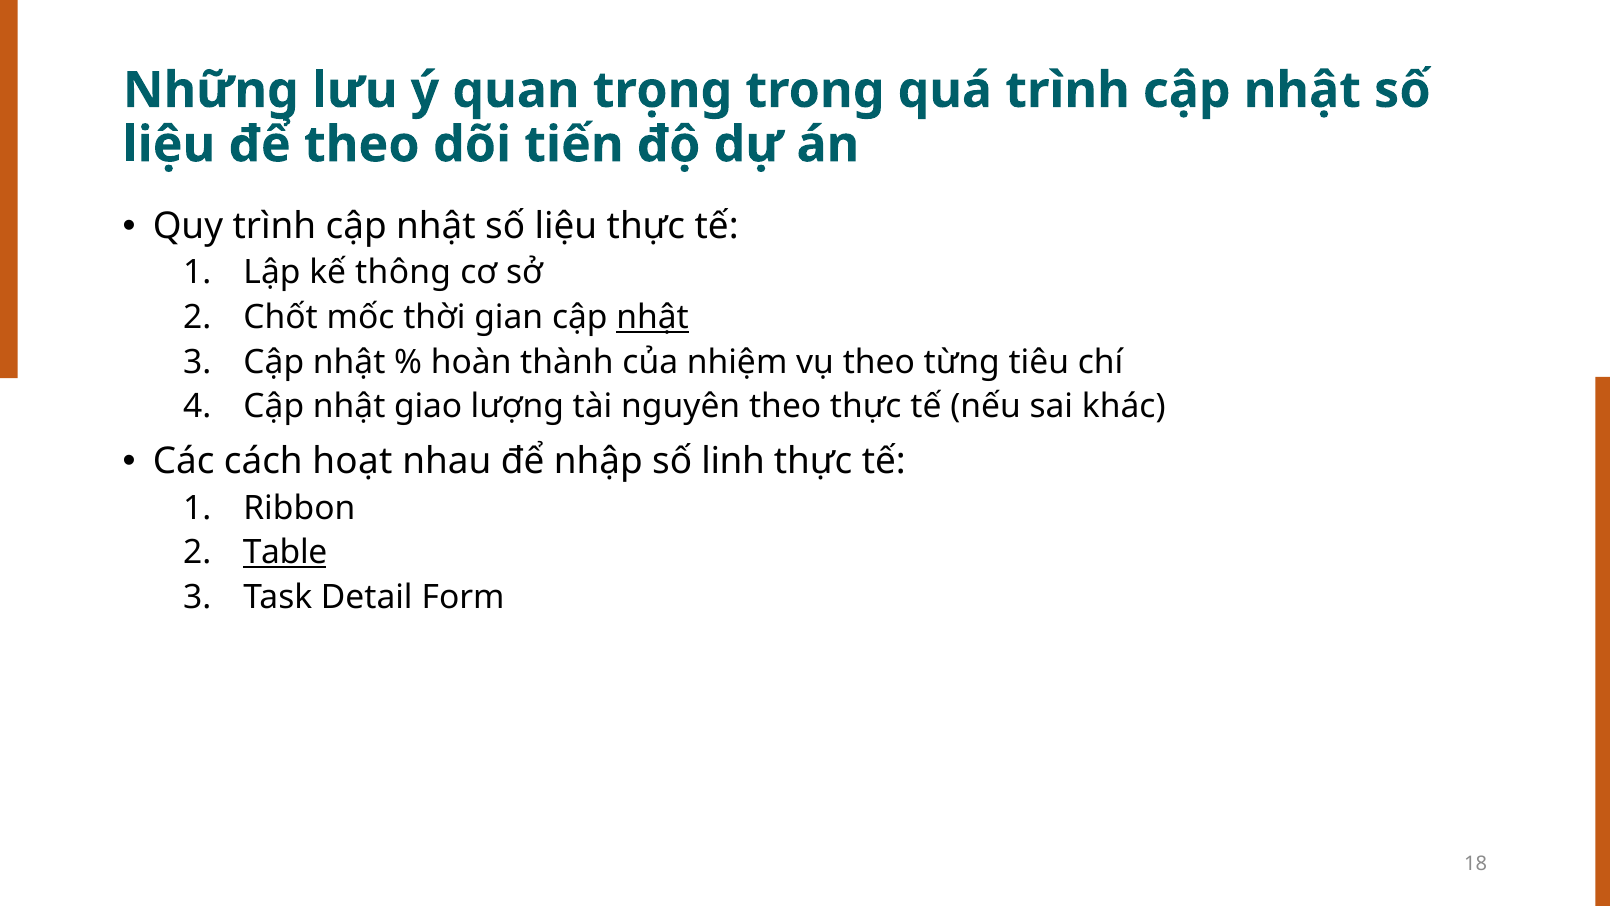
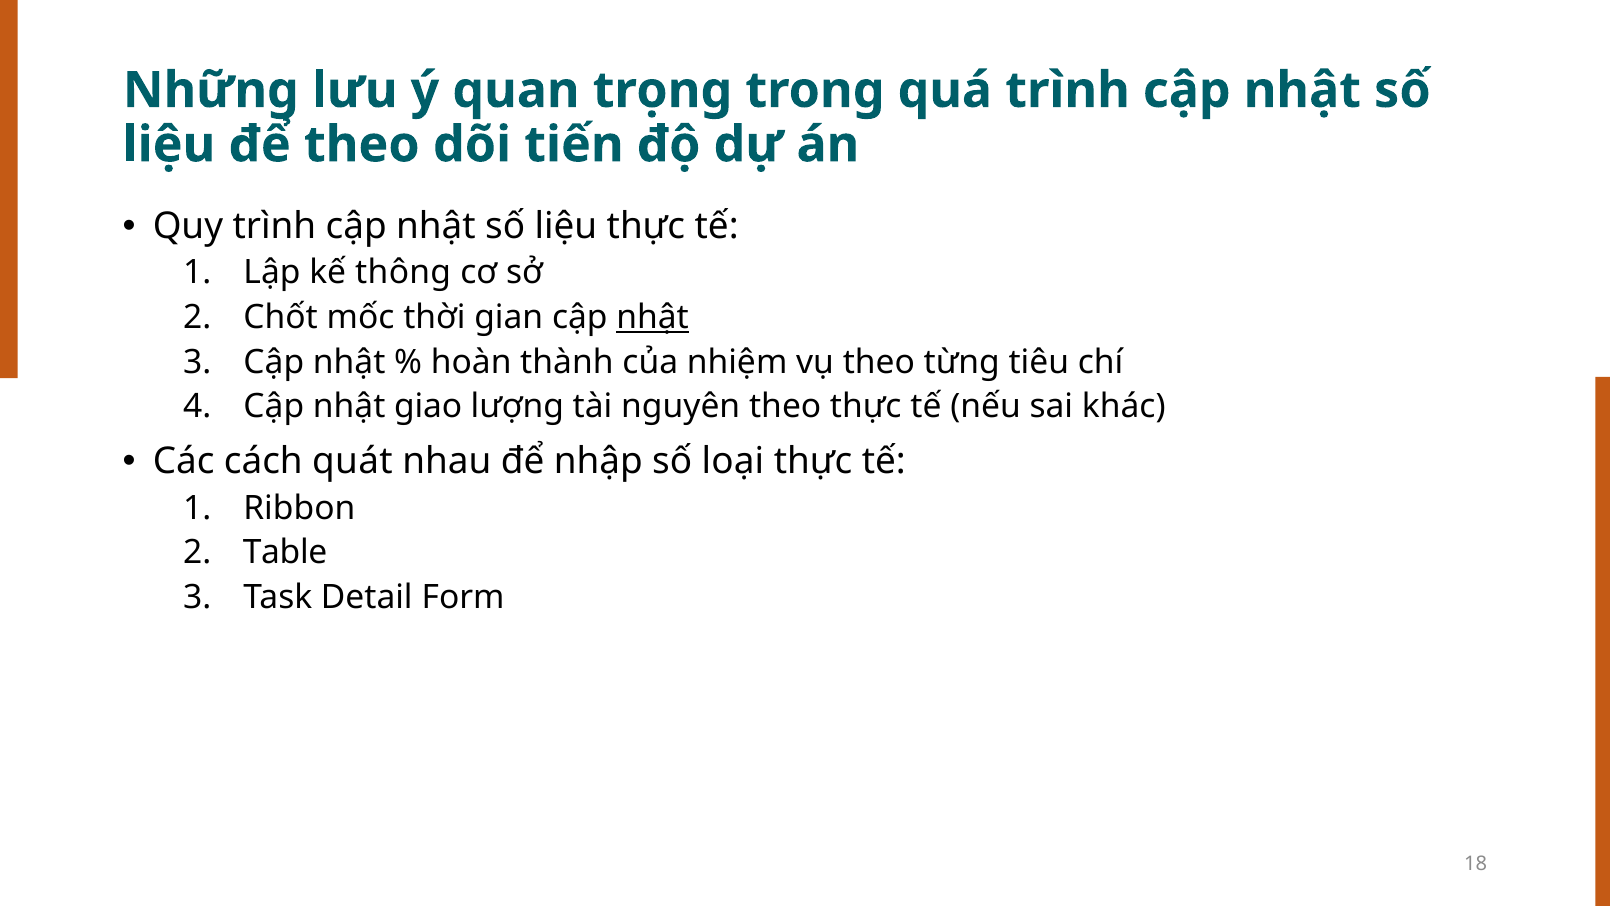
hoạt: hoạt -> quát
linh: linh -> loại
Table underline: present -> none
